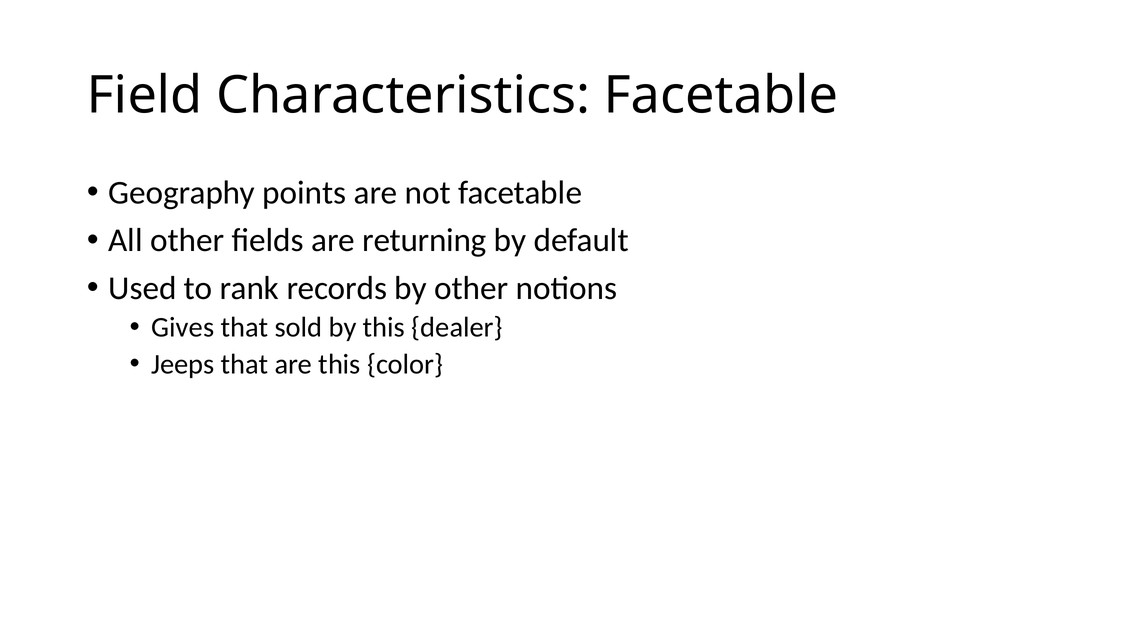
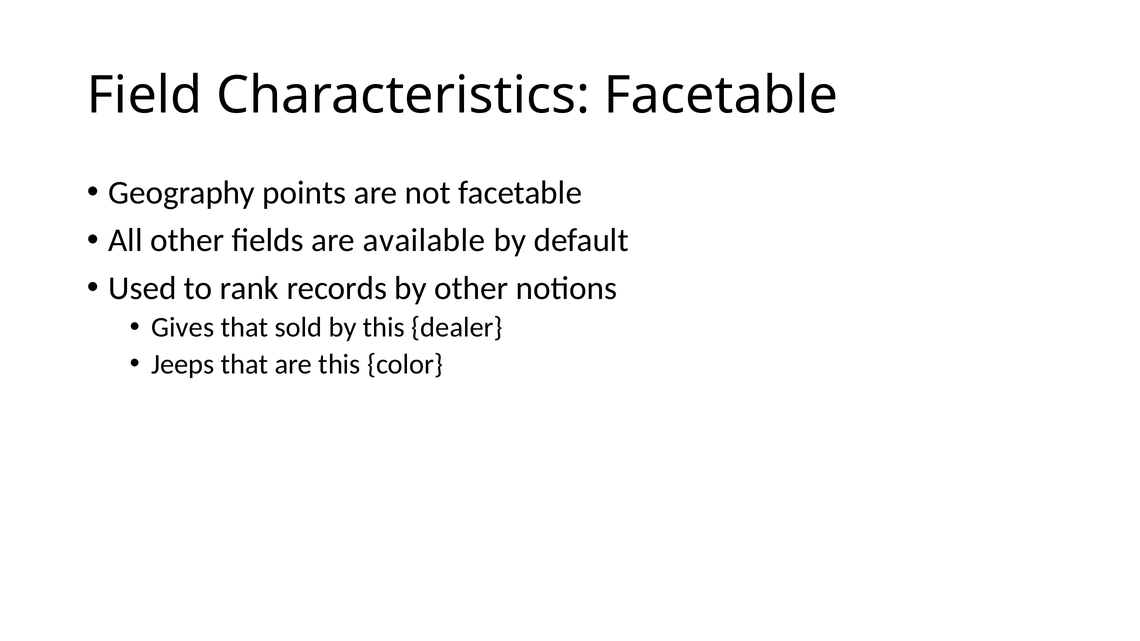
returning: returning -> available
